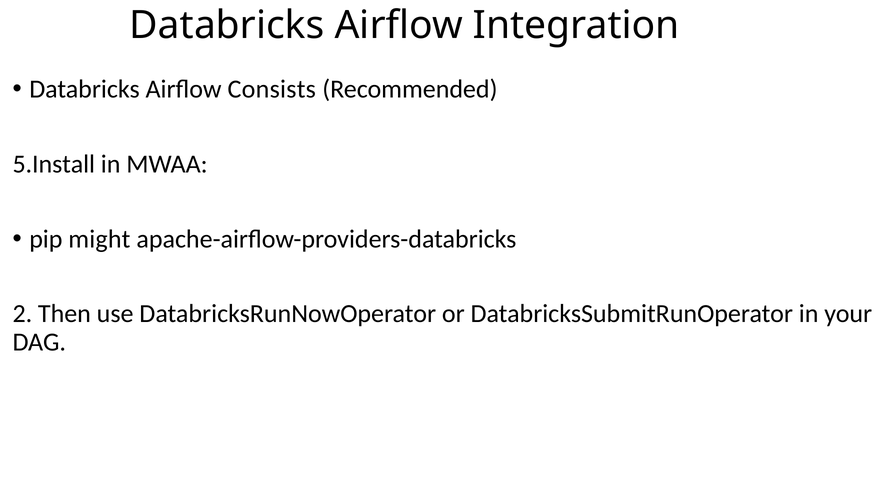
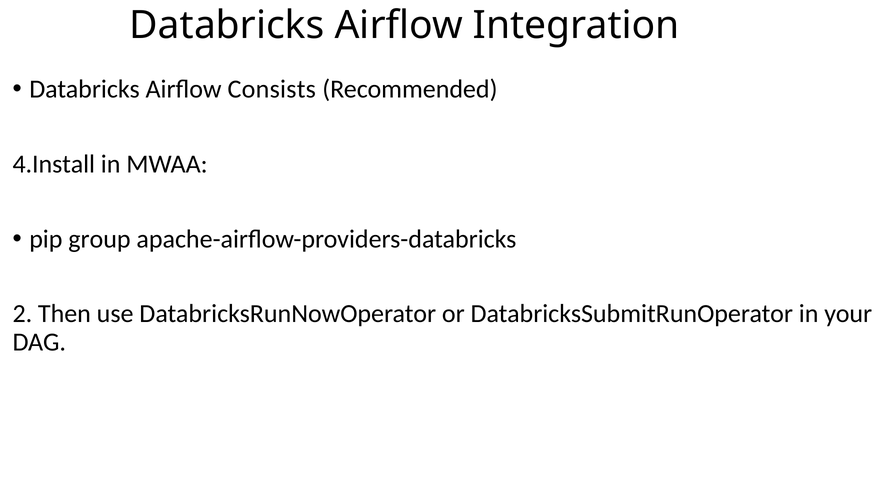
5.Install: 5.Install -> 4.Install
might: might -> group
